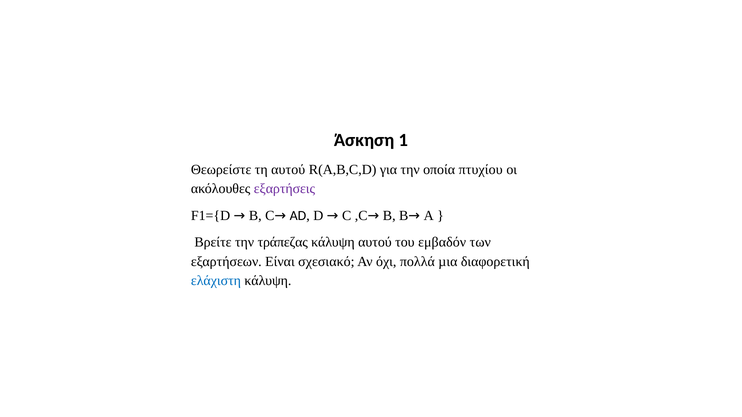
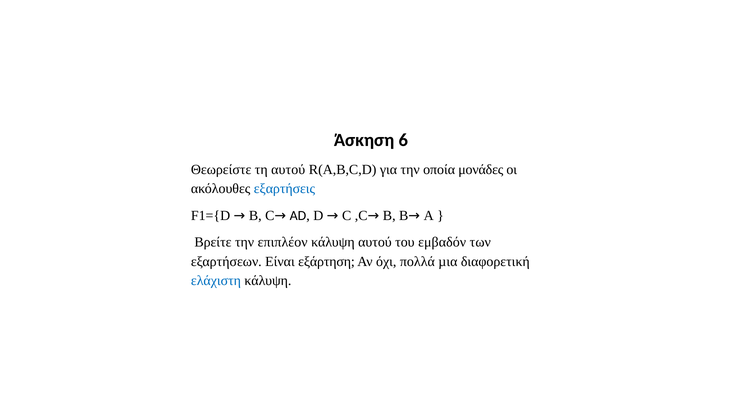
1: 1 -> 6
πτυχίου: πτυχίου -> μονάδες
εξαρτήσεις colour: purple -> blue
τράπεζας: τράπεζας -> επιπλέον
σχεσιακό: σχεσιακό -> εξάρτηση
